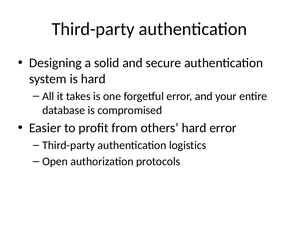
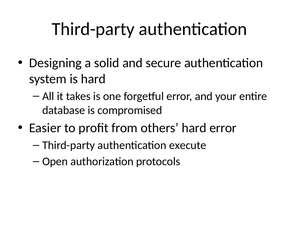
logistics: logistics -> execute
